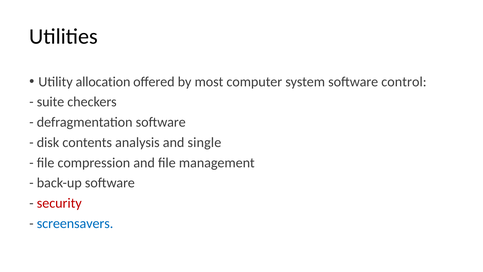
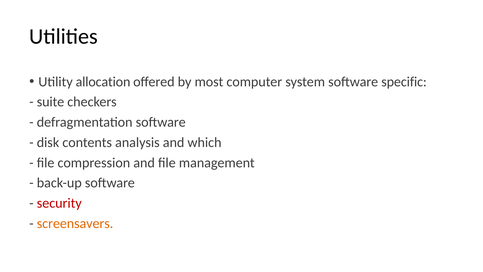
control: control -> specific
single: single -> which
screensavers colour: blue -> orange
